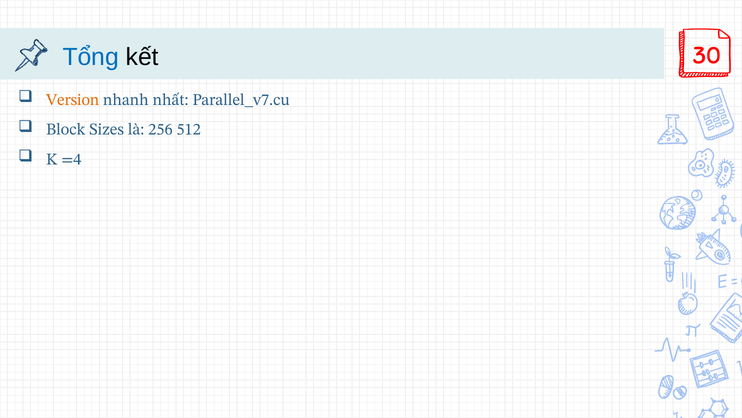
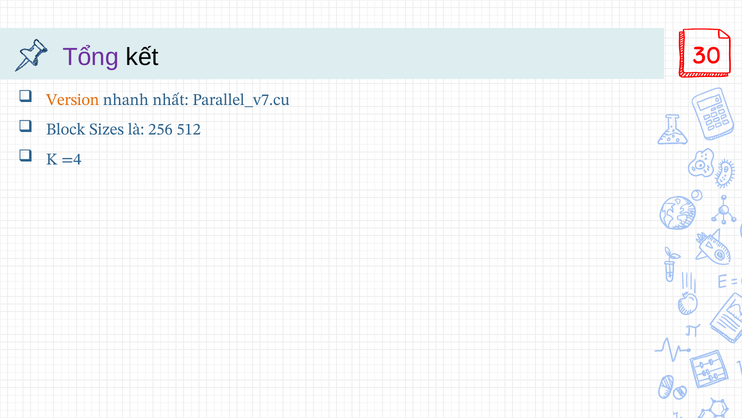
Tổng colour: blue -> purple
